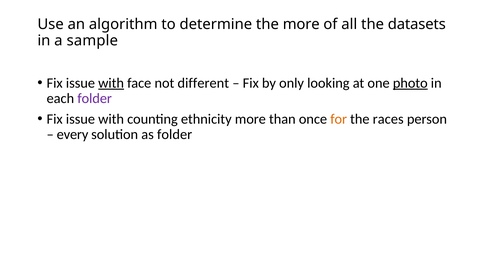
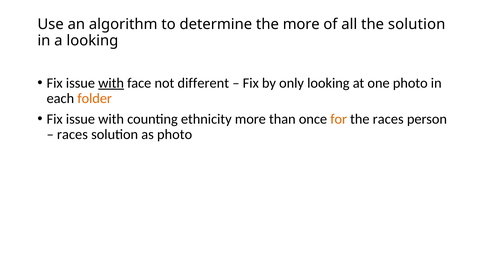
the datasets: datasets -> solution
a sample: sample -> looking
photo at (410, 83) underline: present -> none
folder at (95, 98) colour: purple -> orange
every at (73, 135): every -> races
as folder: folder -> photo
